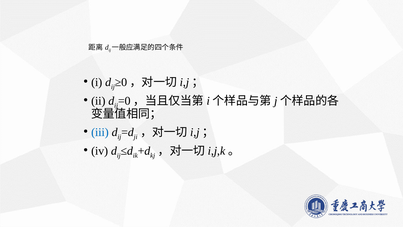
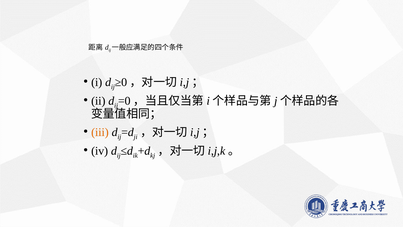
iii colour: blue -> orange
